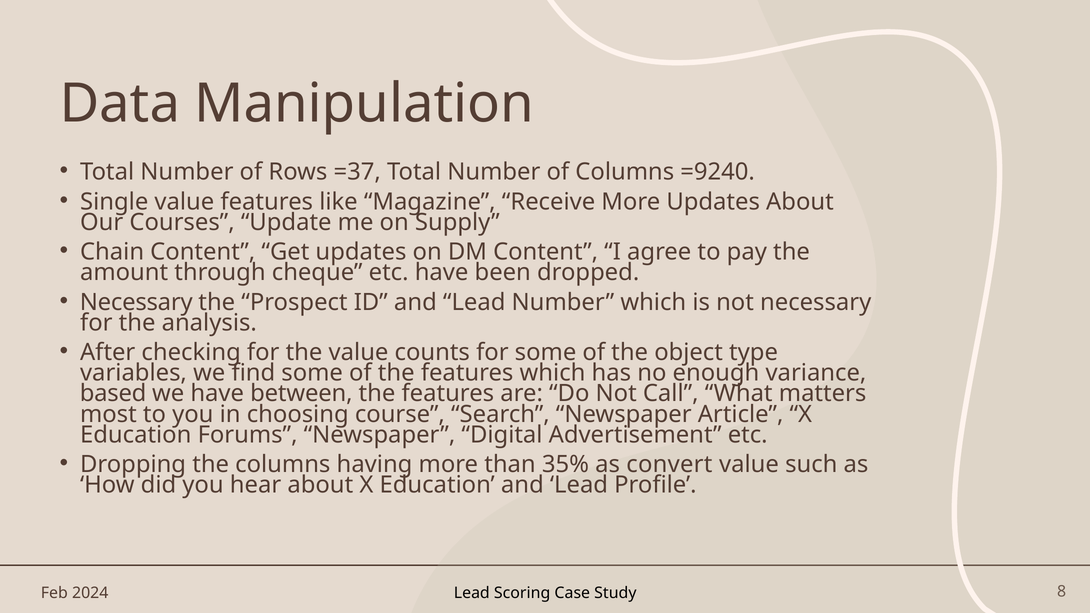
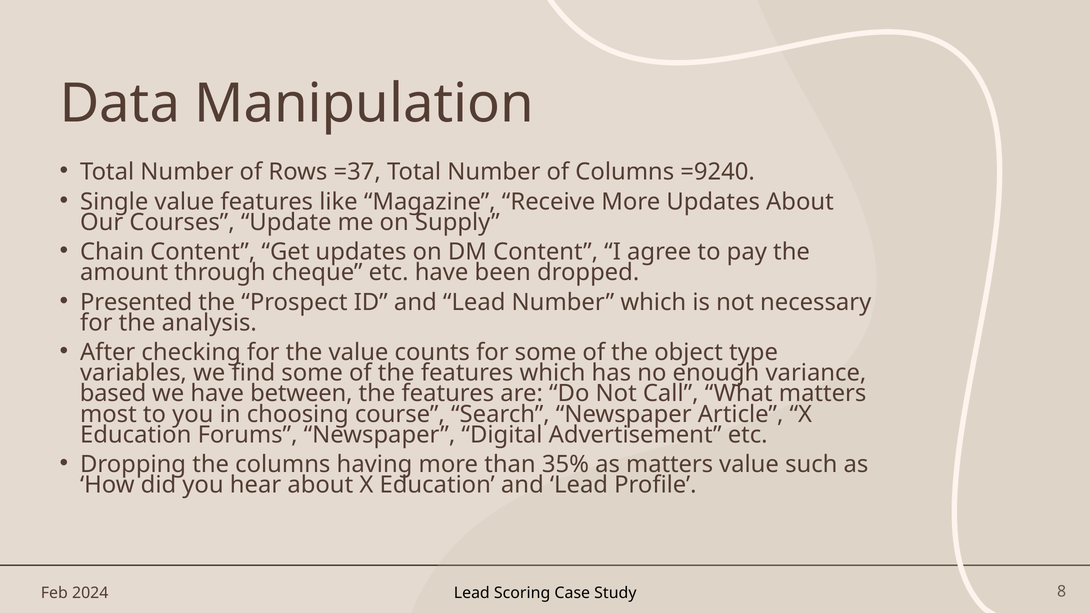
Necessary at (136, 302): Necessary -> Presented
as convert: convert -> matters
